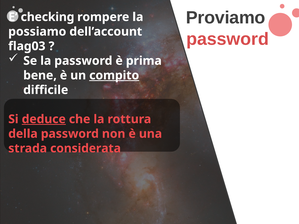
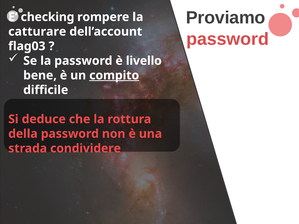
possiamo: possiamo -> catturare
prima: prima -> livello
deduce underline: present -> none
considerata: considerata -> condividere
